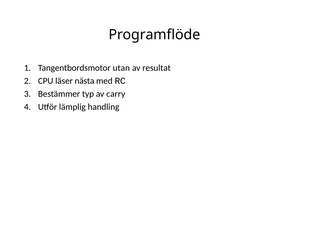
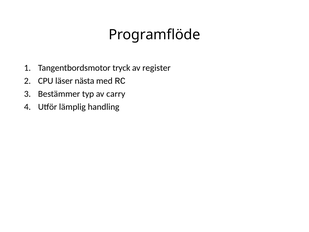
utan: utan -> tryck
resultat: resultat -> register
